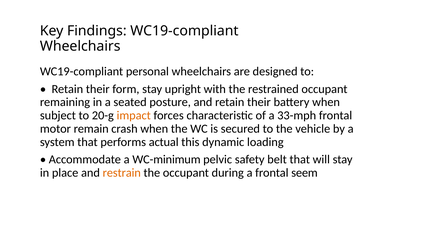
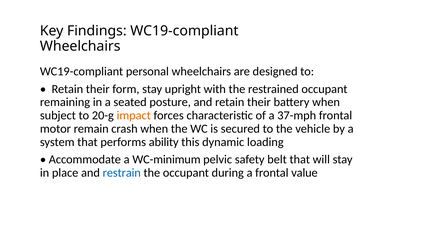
33-mph: 33-mph -> 37-mph
actual: actual -> ability
restrain colour: orange -> blue
seem: seem -> value
